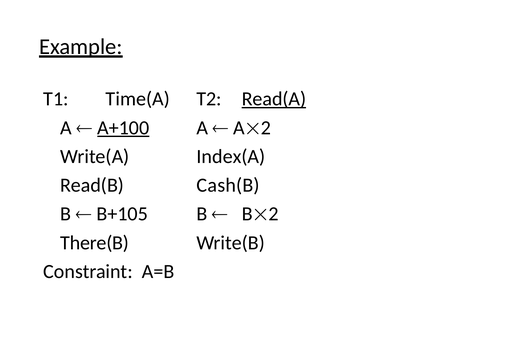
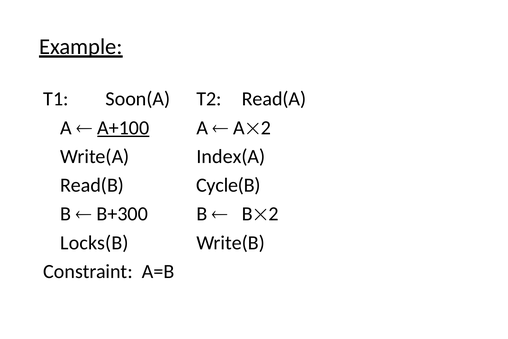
Time(A: Time(A -> Soon(A
Read(A underline: present -> none
Cash(B: Cash(B -> Cycle(B
B+105: B+105 -> B+300
There(B: There(B -> Locks(B
